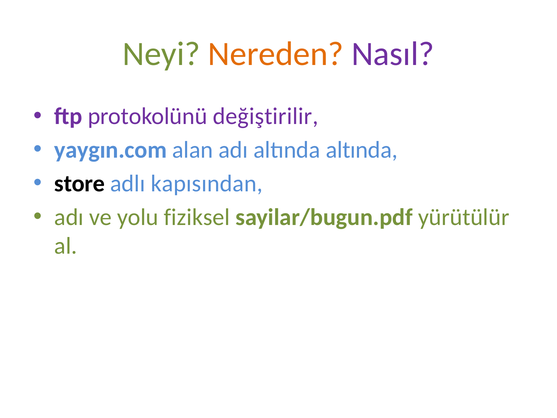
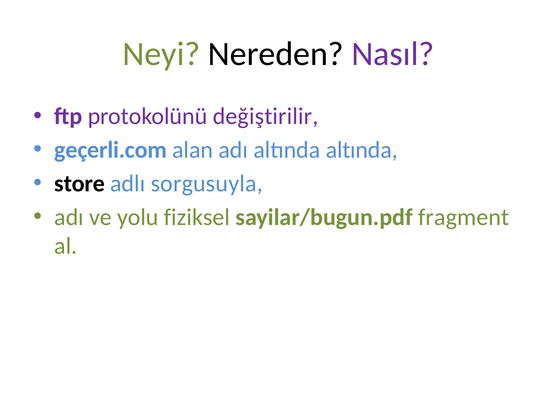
Nereden colour: orange -> black
yaygın.com: yaygın.com -> geçerli.com
kapısından: kapısından -> sorgusuyla
yürütülür: yürütülür -> fragment
